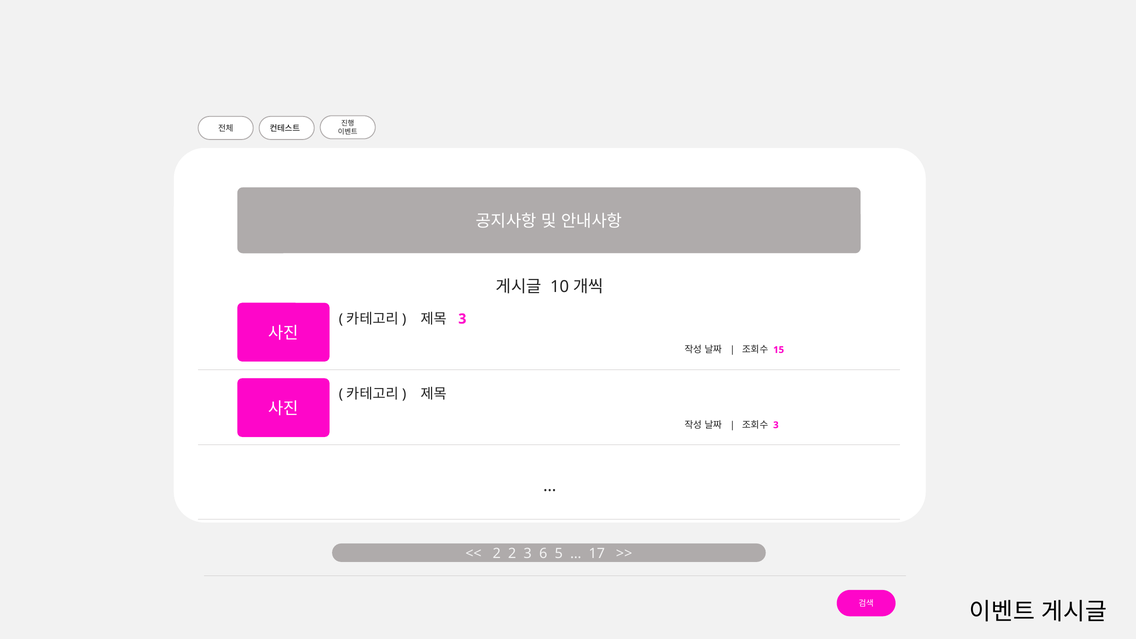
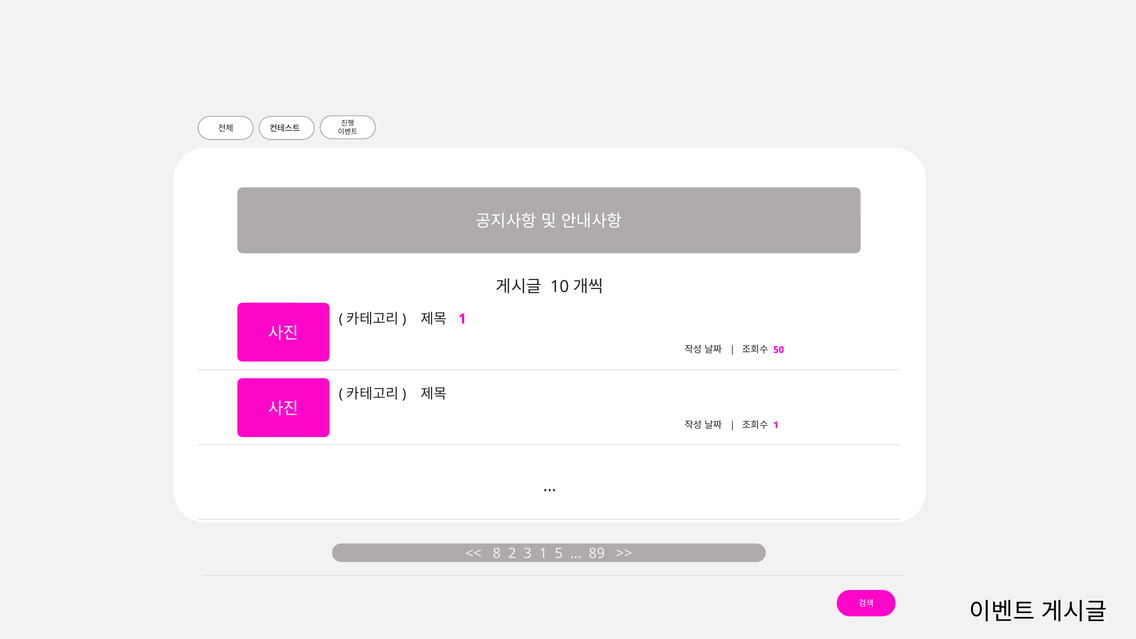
3 at (462, 319): 3 -> 1
15: 15 -> 50
3 at (776, 425): 3 -> 1
2 at (497, 554): 2 -> 8
3 6: 6 -> 1
17: 17 -> 89
